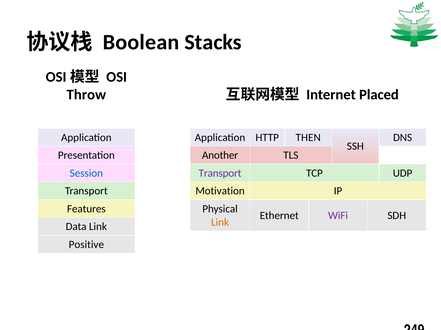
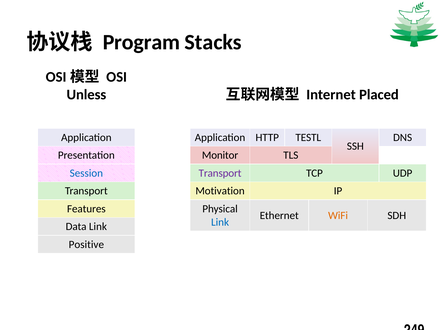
Boolean: Boolean -> Program
Throw: Throw -> Unless
THEN: THEN -> TESTL
Another: Another -> Monitor
WiFi colour: purple -> orange
Link at (220, 223) colour: orange -> blue
